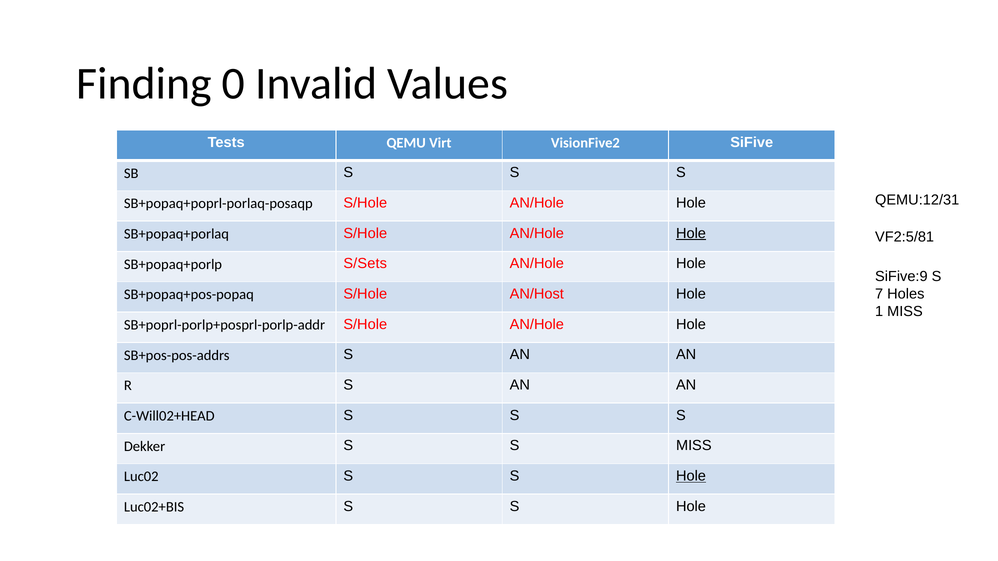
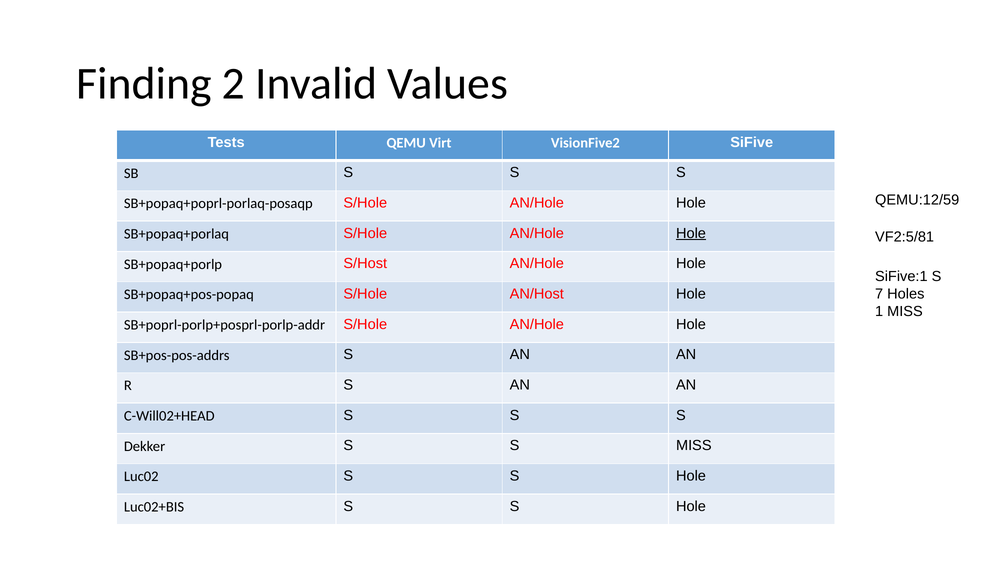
0: 0 -> 2
QEMU:12/31: QEMU:12/31 -> QEMU:12/59
S/Sets: S/Sets -> S/Host
SiFive:9: SiFive:9 -> SiFive:1
Hole at (691, 476) underline: present -> none
